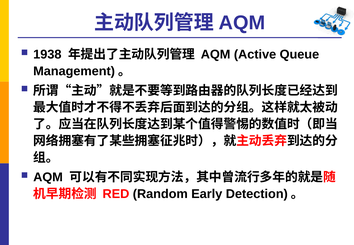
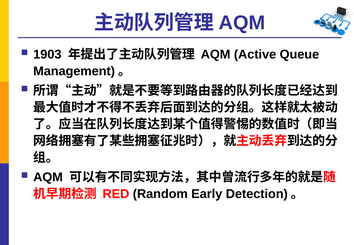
1938: 1938 -> 1903
